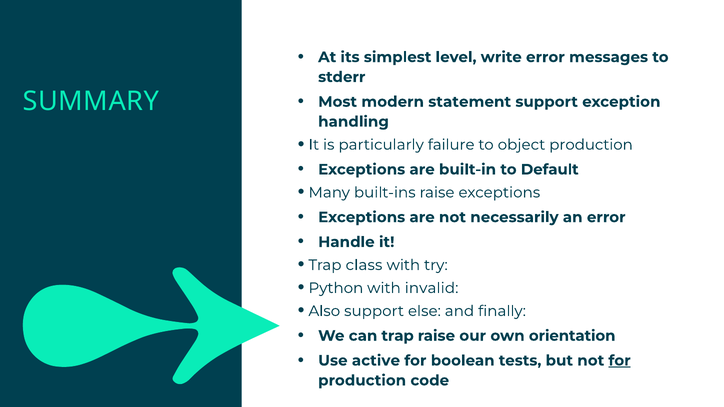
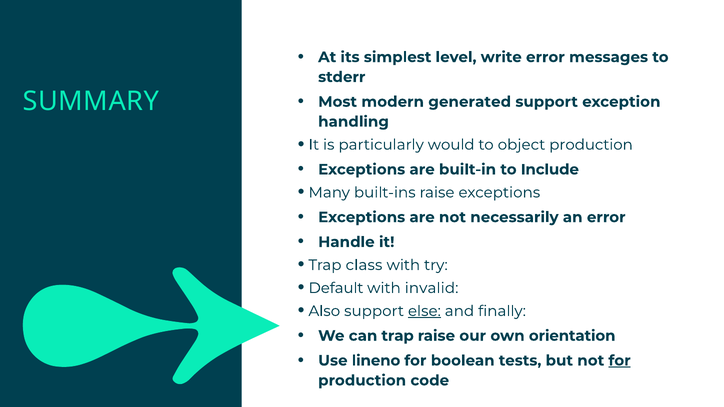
statement: statement -> generated
failure: failure -> would
Default: Default -> Include
Python: Python -> Default
else underline: none -> present
active: active -> lineno
